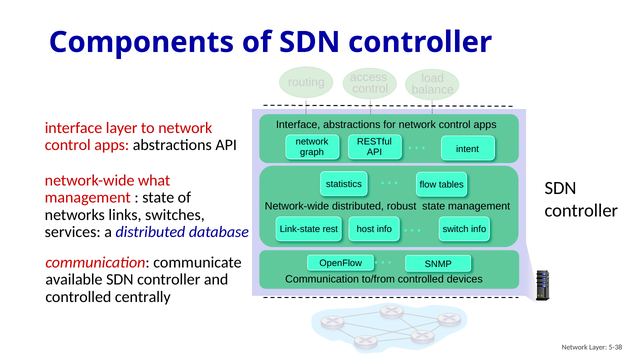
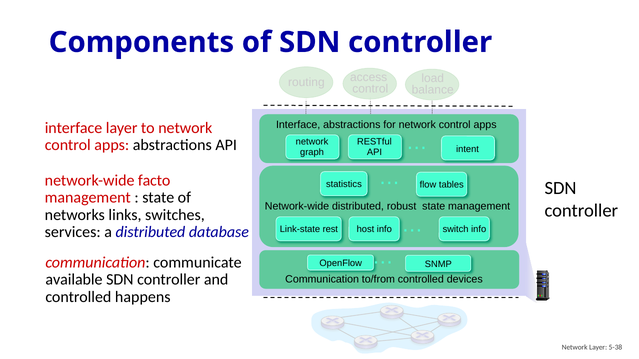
what: what -> facto
centrally: centrally -> happens
